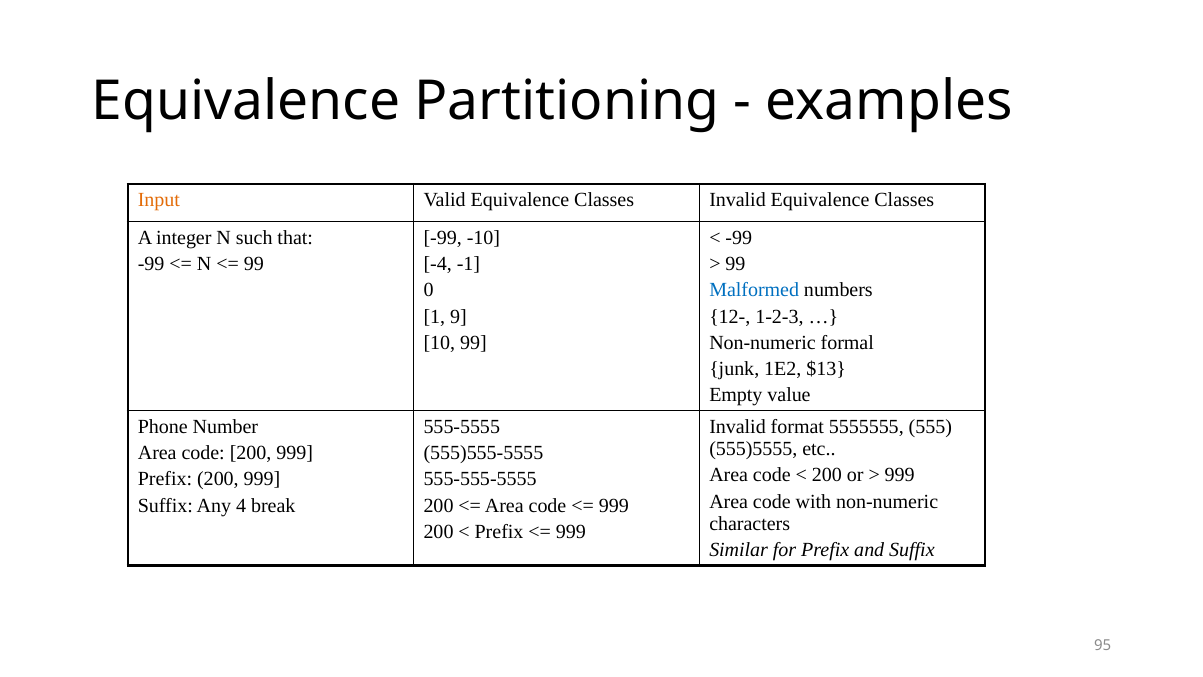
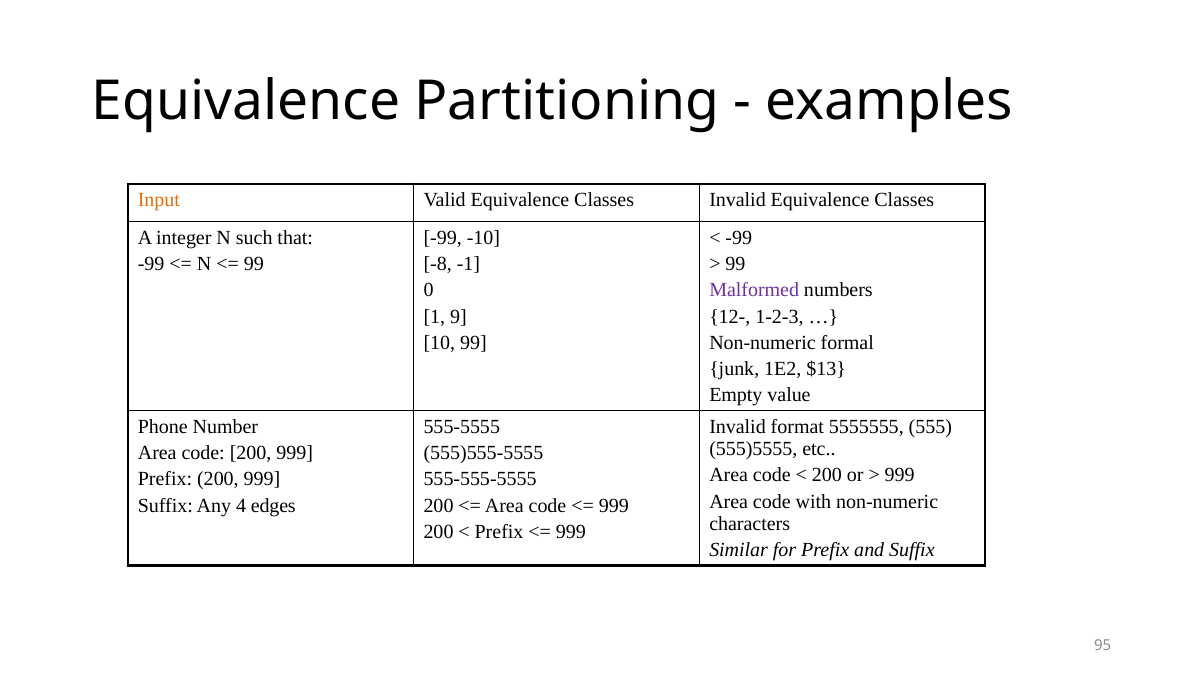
-4: -4 -> -8
Malformed colour: blue -> purple
break: break -> edges
